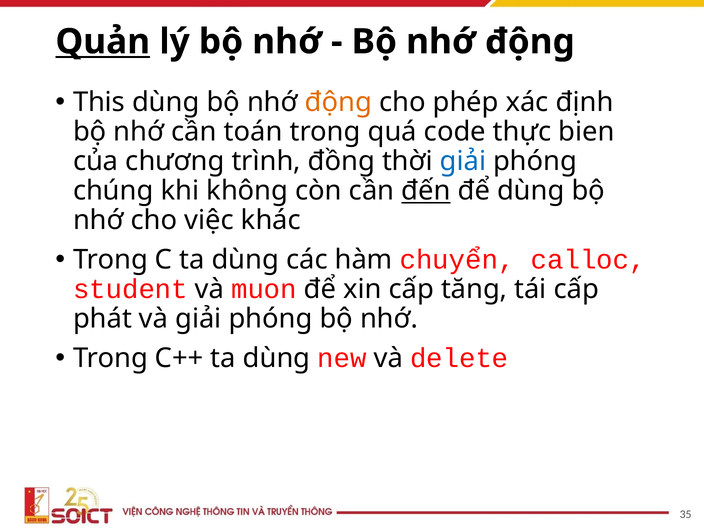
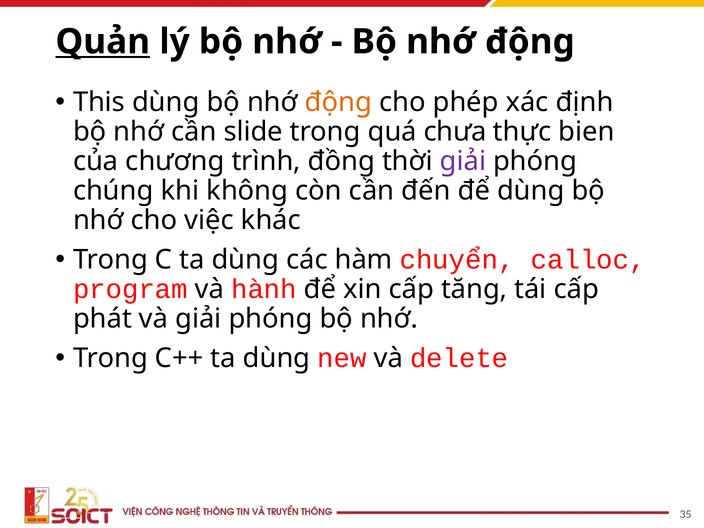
toán: toán -> slide
code: code -> chưa
giải at (463, 161) colour: blue -> purple
đến underline: present -> none
student: student -> program
muon: muon -> hành
